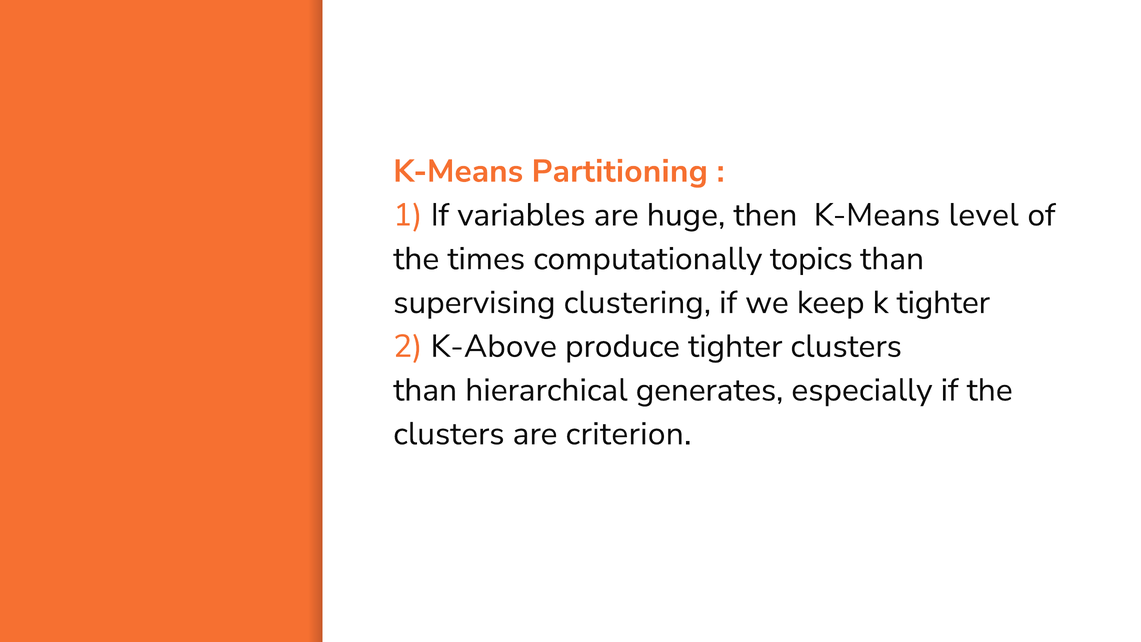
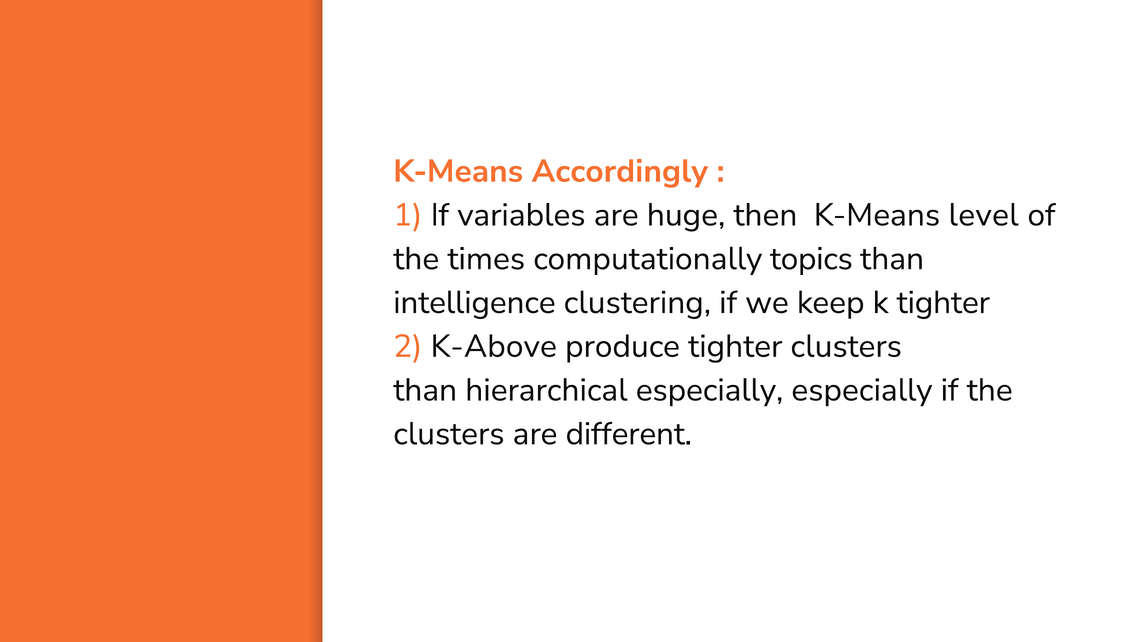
Partitioning: Partitioning -> Accordingly
supervising: supervising -> intelligence
hierarchical generates: generates -> especially
criterion: criterion -> different
